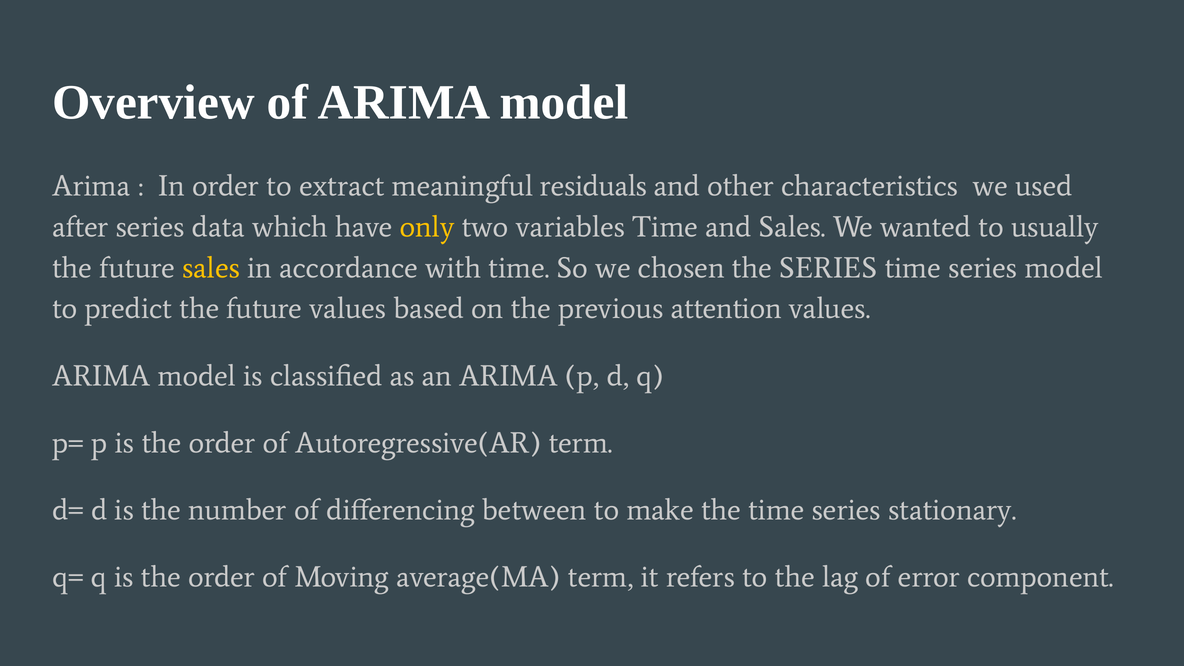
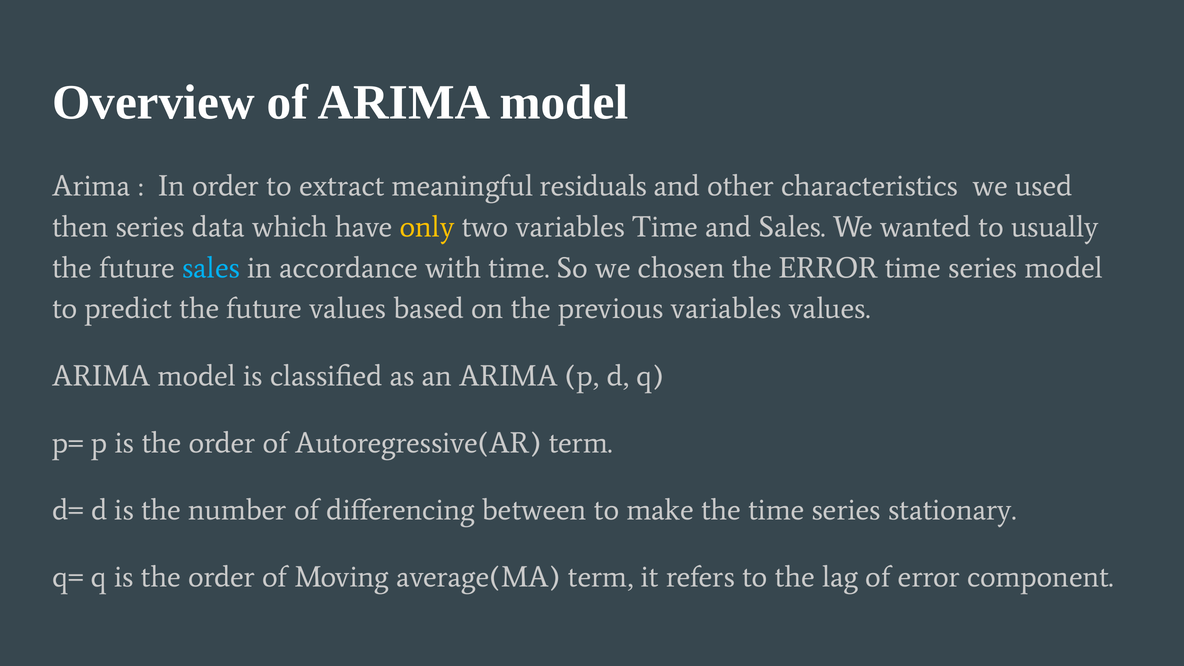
after: after -> then
sales at (211, 268) colour: yellow -> light blue
the SERIES: SERIES -> ERROR
previous attention: attention -> variables
